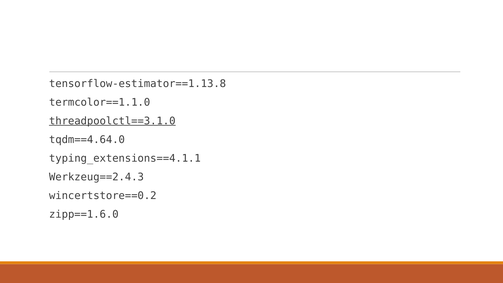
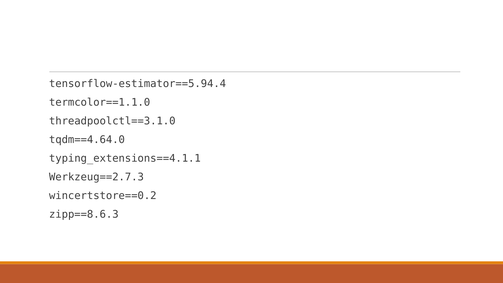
tensorflow-estimator==1.13.8: tensorflow-estimator==1.13.8 -> tensorflow-estimator==5.94.4
threadpoolctl==3.1.0 underline: present -> none
Werkzeug==2.4.3: Werkzeug==2.4.3 -> Werkzeug==2.7.3
zipp==1.6.0: zipp==1.6.0 -> zipp==8.6.3
